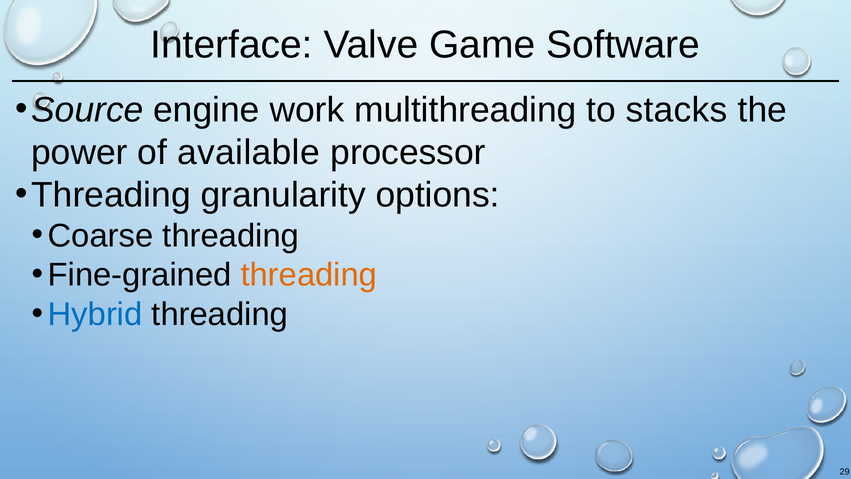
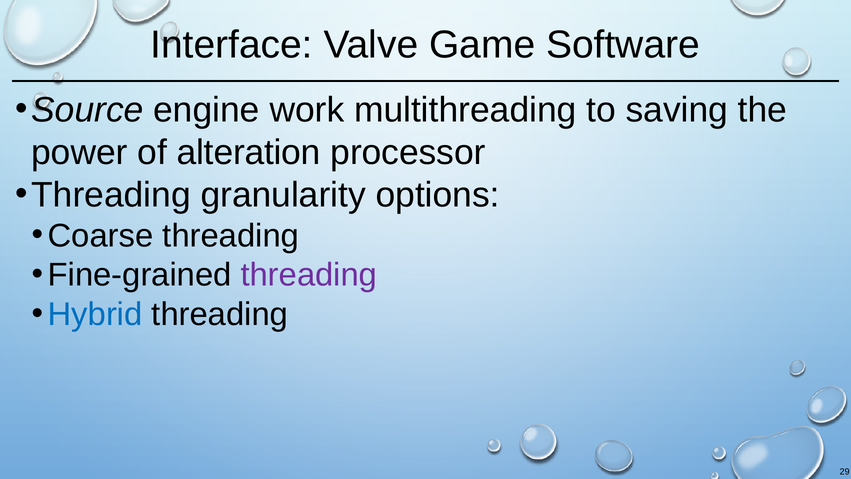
stacks: stacks -> saving
available: available -> alteration
threading at (309, 275) colour: orange -> purple
